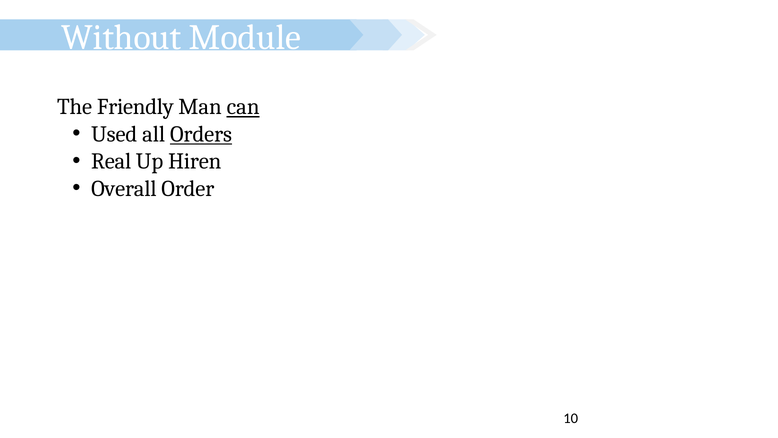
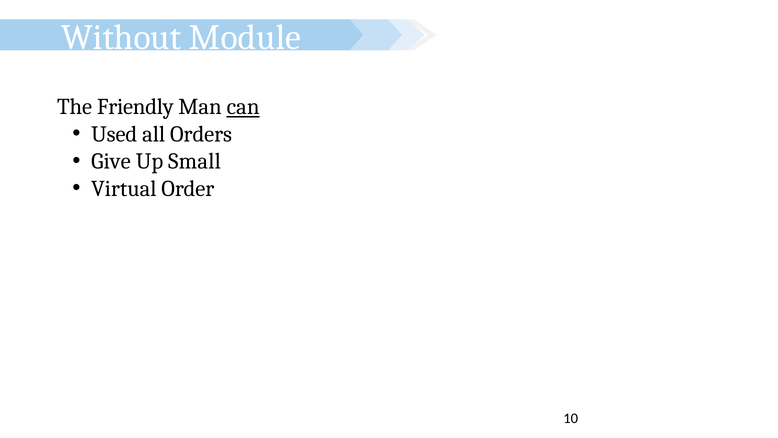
Orders underline: present -> none
Real: Real -> Give
Hiren: Hiren -> Small
Overall: Overall -> Virtual
